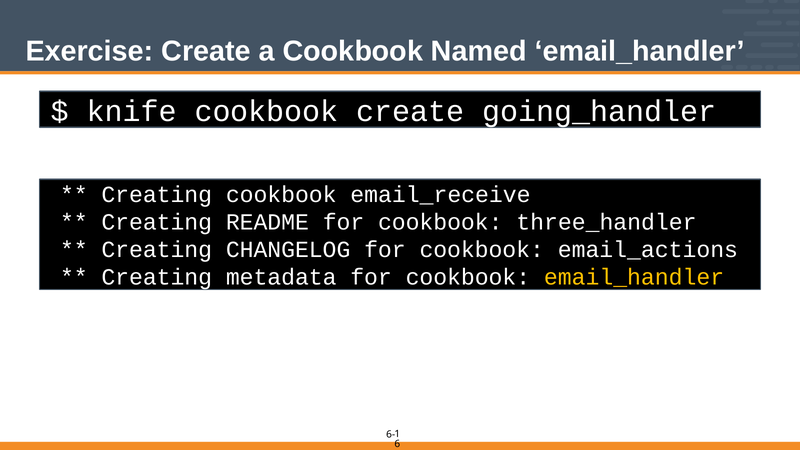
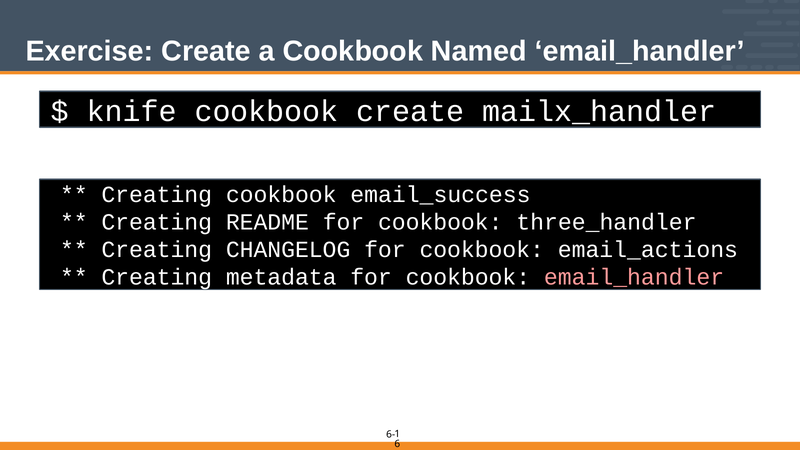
going_handler: going_handler -> mailx_handler
email_receive: email_receive -> email_success
email_handler at (634, 277) colour: yellow -> pink
